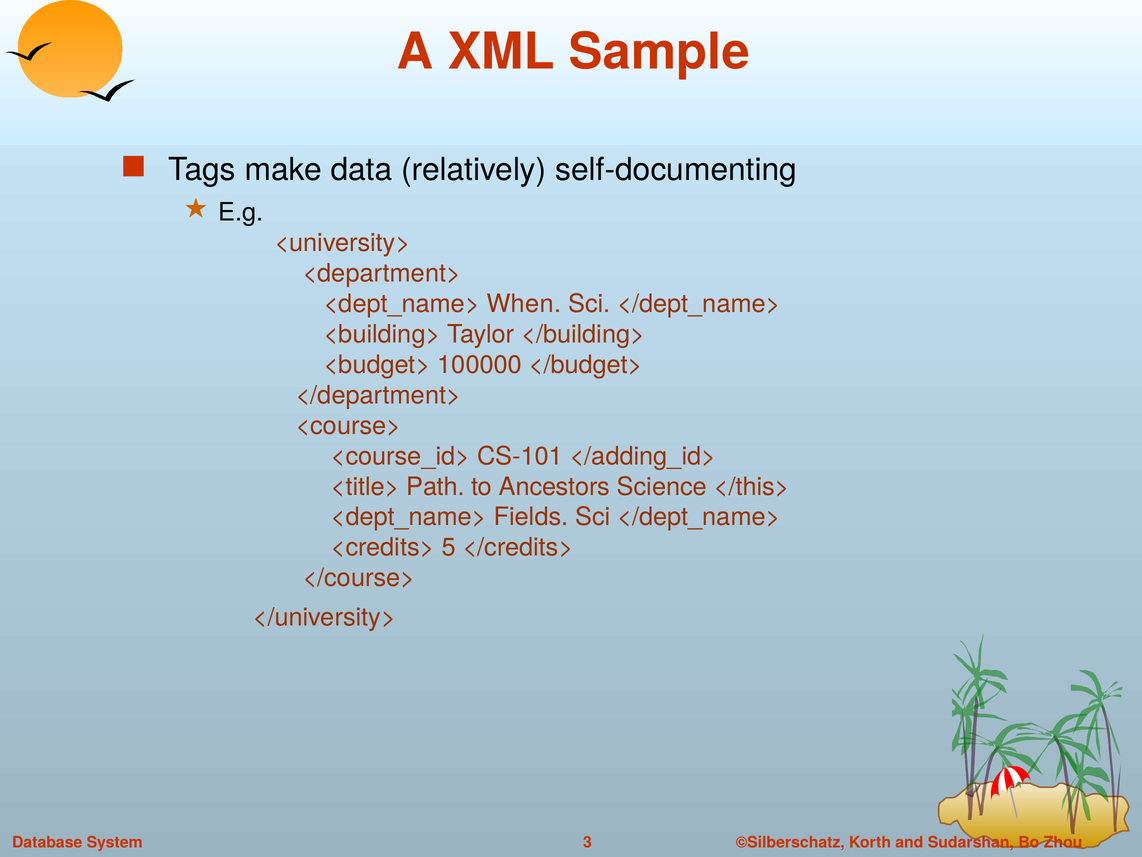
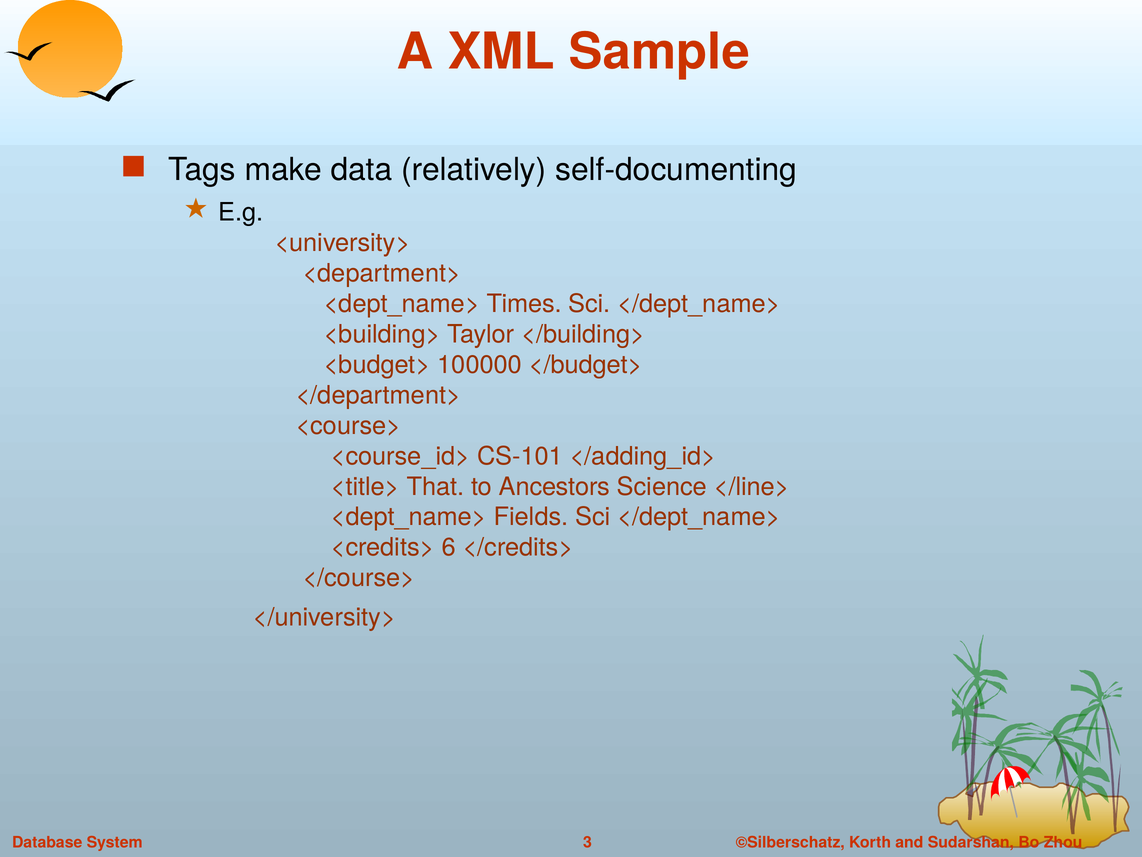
When: When -> Times
Path: Path -> That
</this>: </this> -> </line>
5: 5 -> 6
